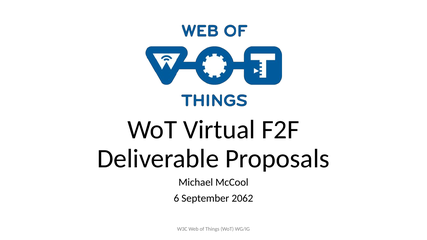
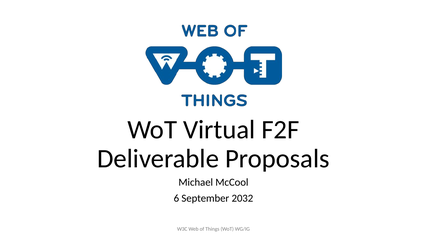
2062: 2062 -> 2032
